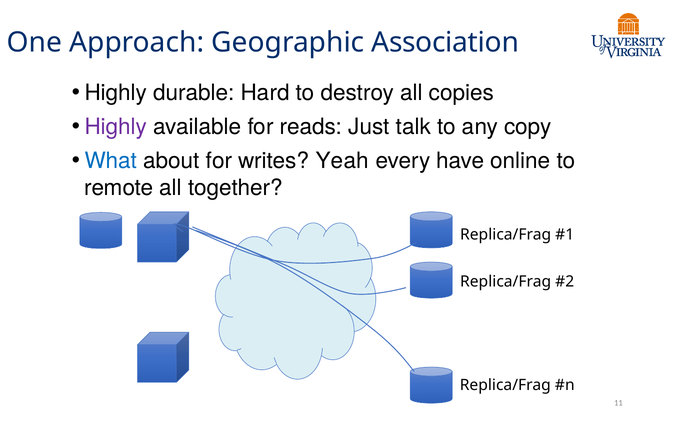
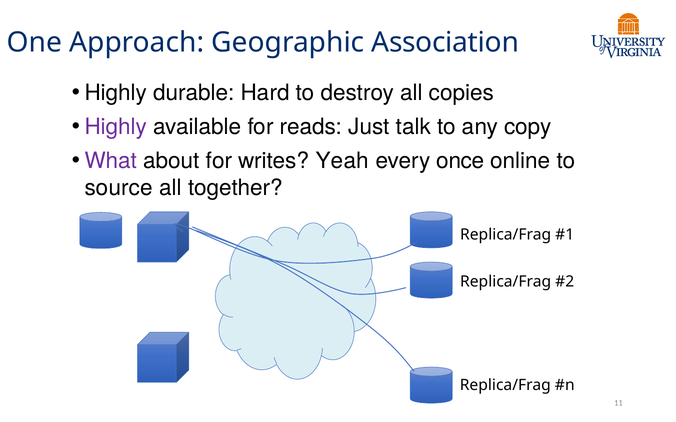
What colour: blue -> purple
have: have -> once
remote: remote -> source
